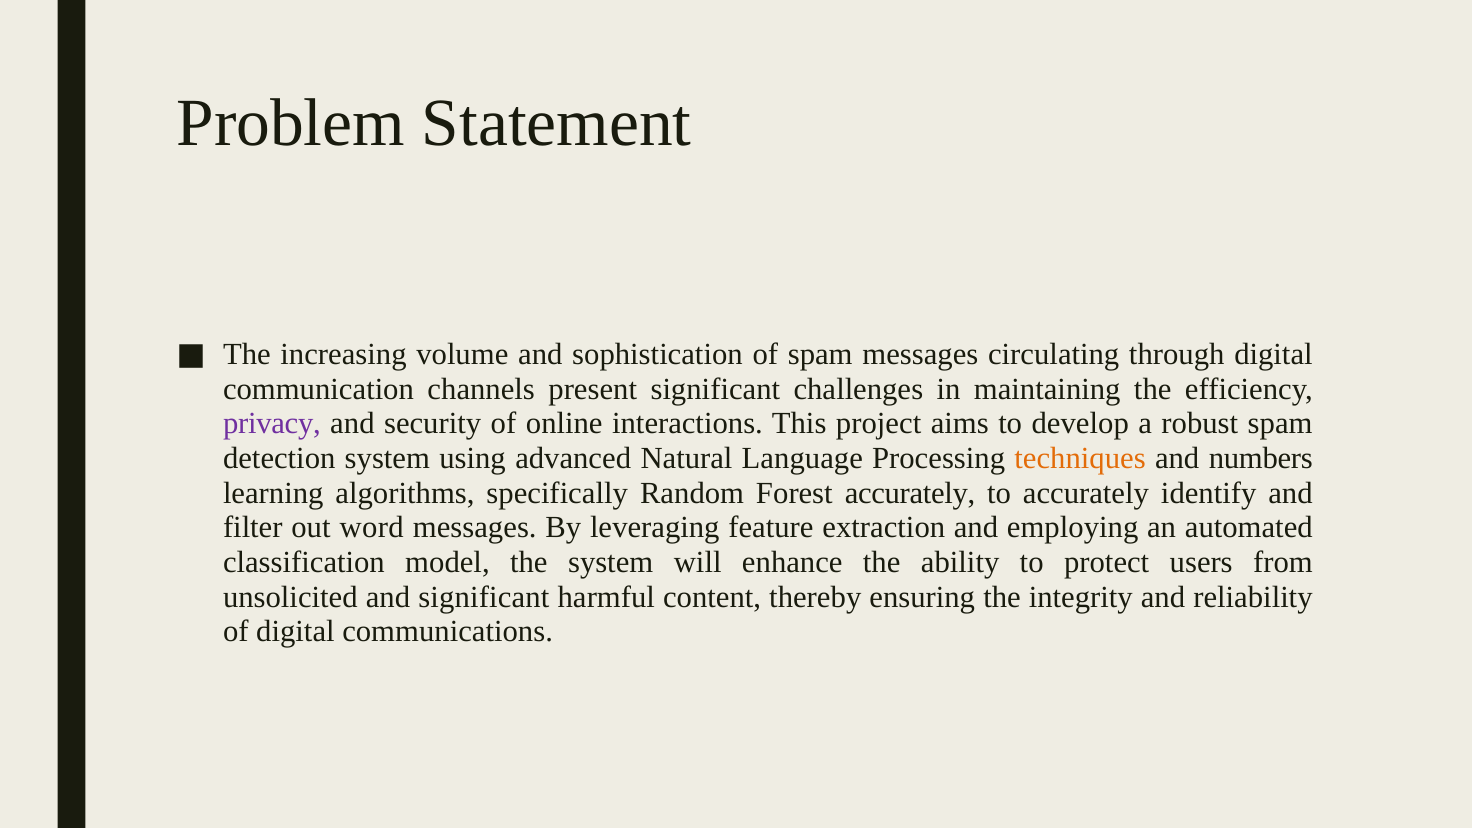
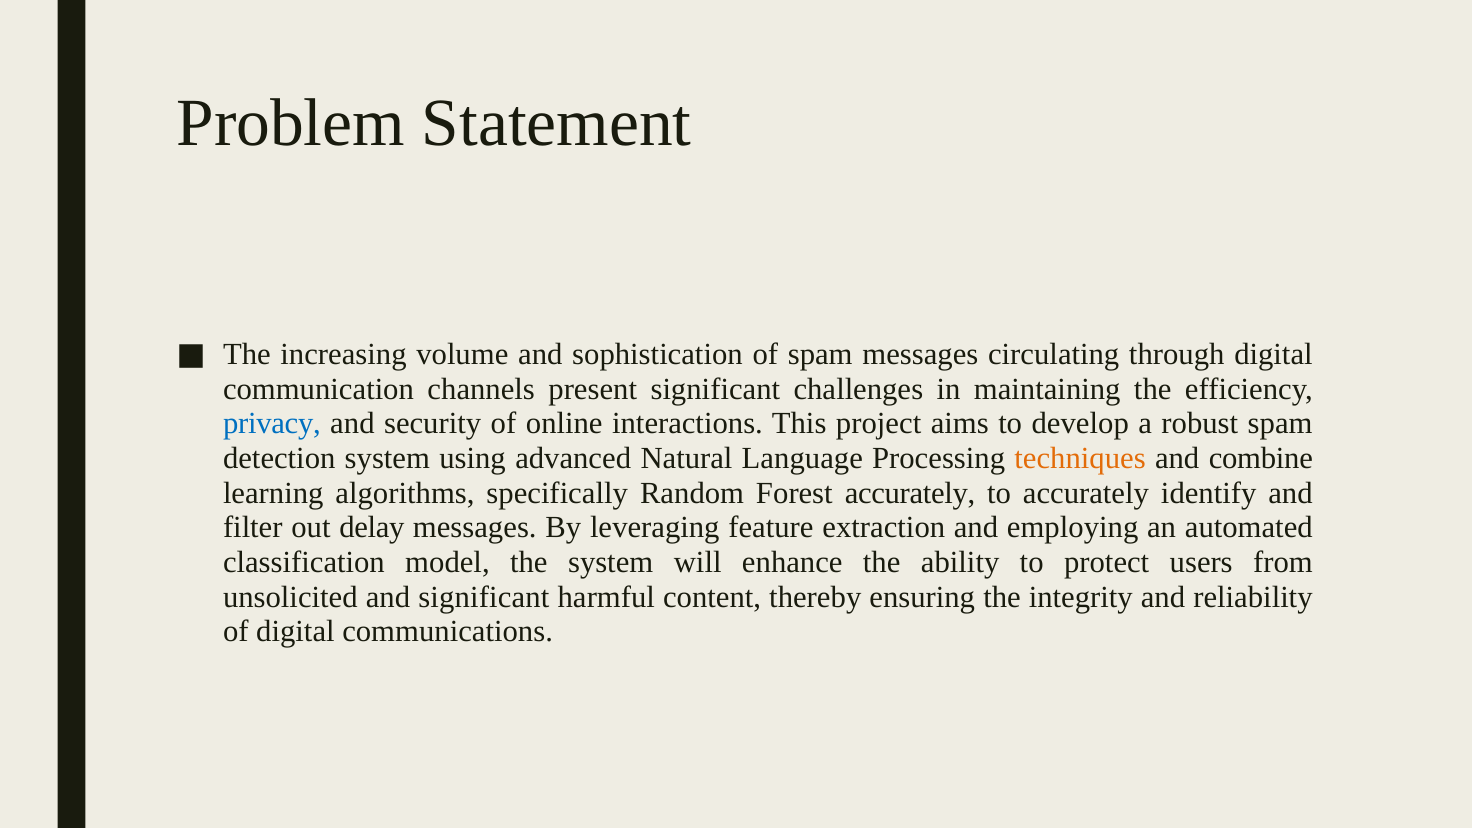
privacy colour: purple -> blue
numbers: numbers -> combine
word: word -> delay
